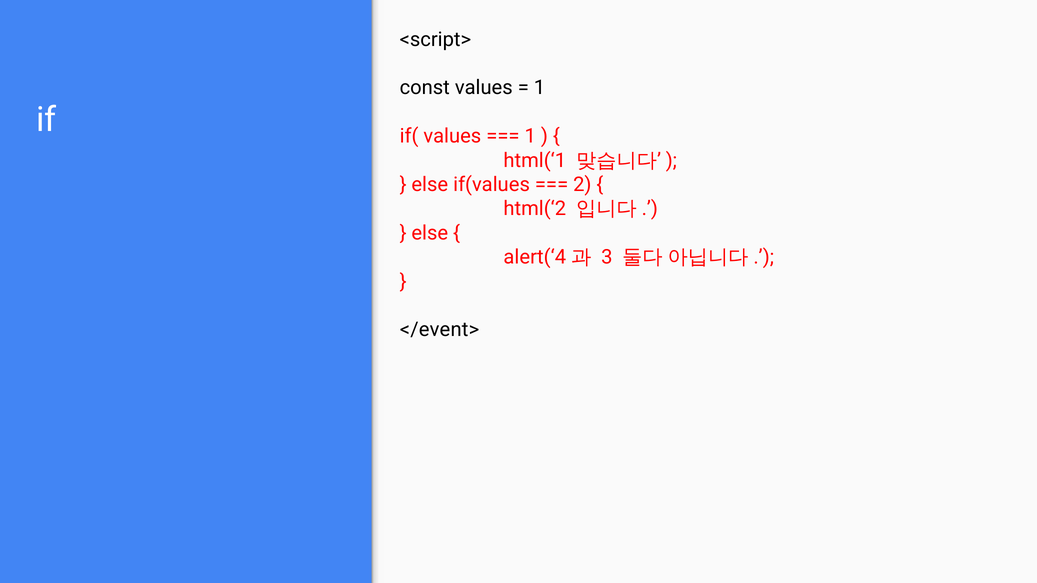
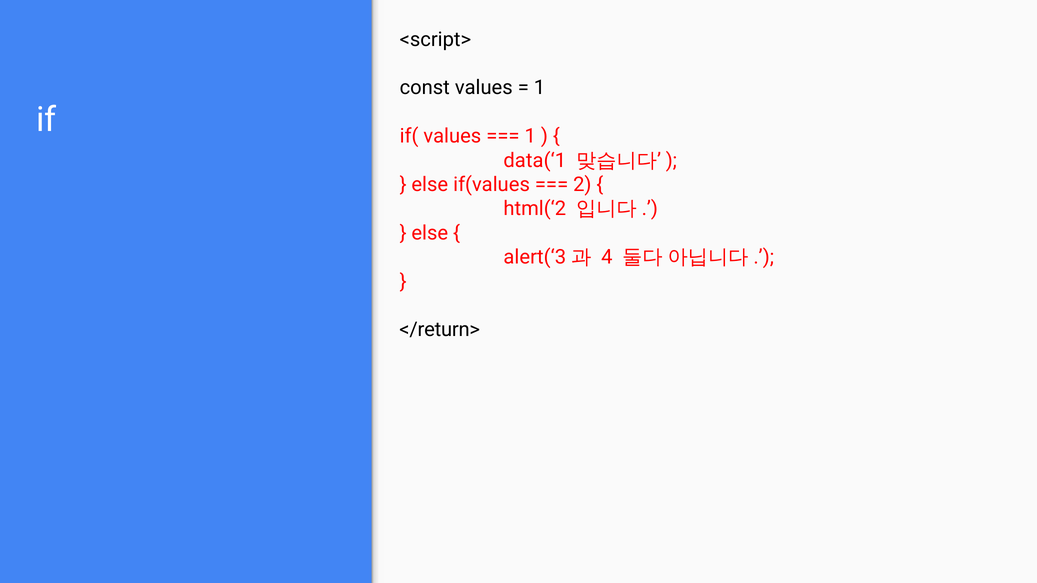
html(‘1: html(‘1 -> data(‘1
alert(‘4: alert(‘4 -> alert(‘3
3: 3 -> 4
</event>: </event> -> </return>
